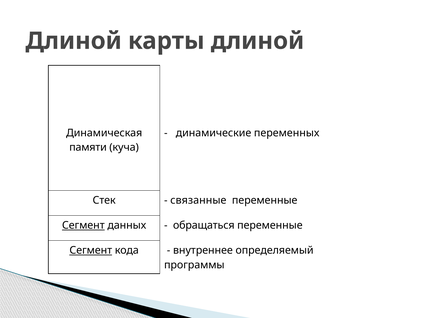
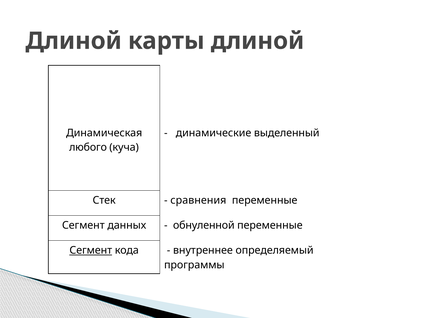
переменных: переменных -> выделенный
памяти: памяти -> любого
связанные: связанные -> сравнения
Сегмент at (83, 225) underline: present -> none
обращаться: обращаться -> обнуленной
